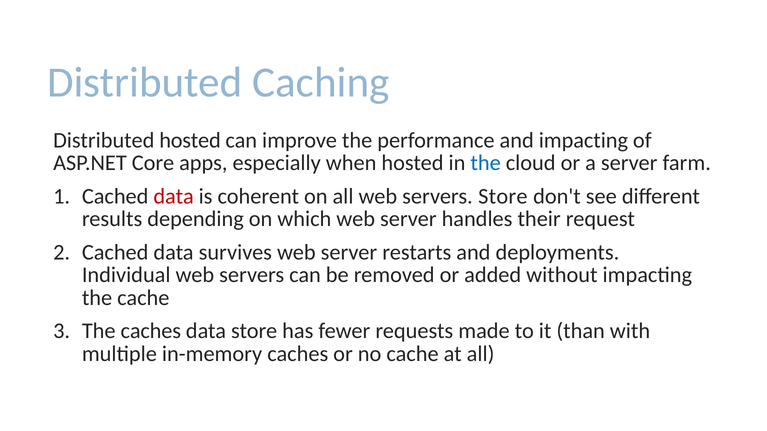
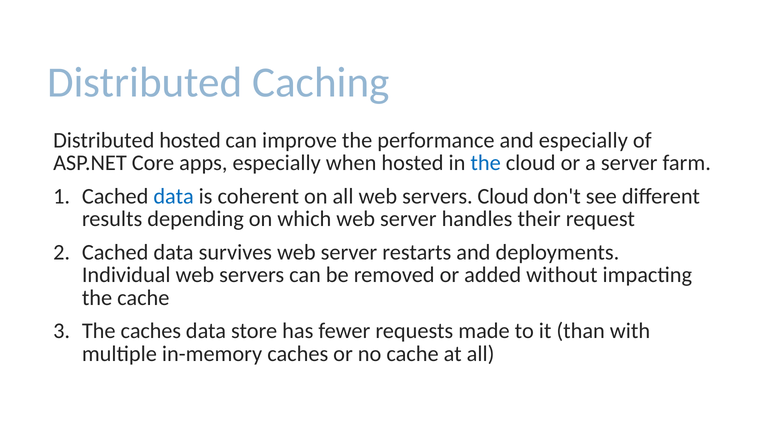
and impacting: impacting -> especially
data at (174, 196) colour: red -> blue
servers Store: Store -> Cloud
